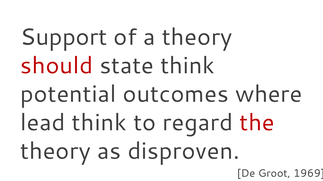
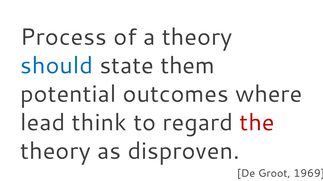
Support: Support -> Process
should colour: red -> blue
state think: think -> them
